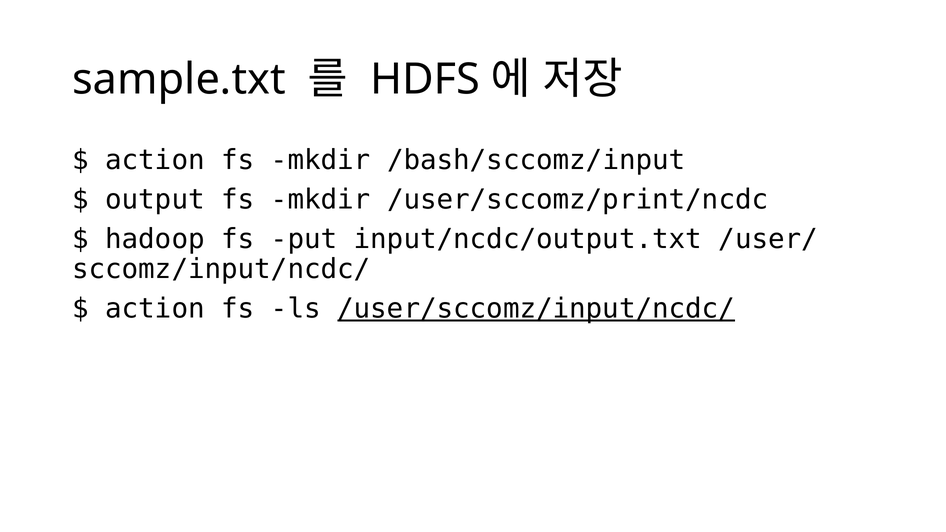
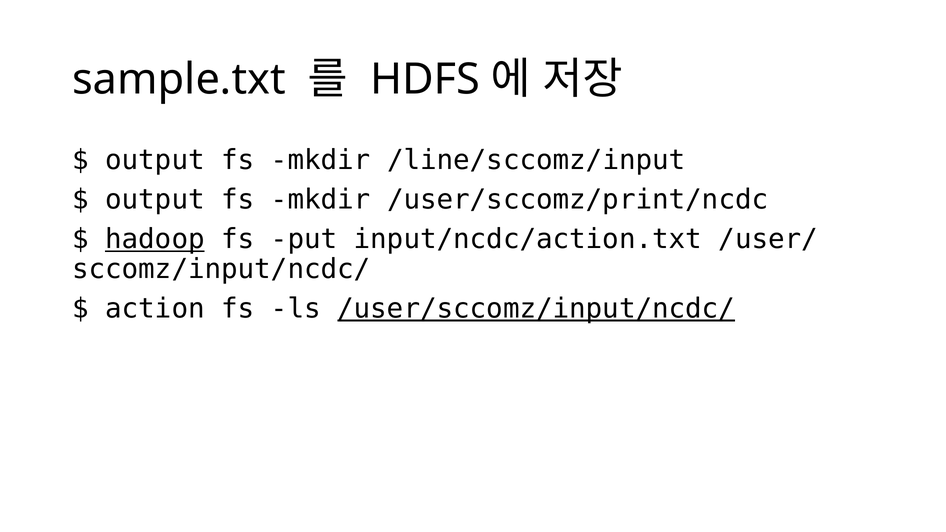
action at (155, 160): action -> output
/bash/sccomz/input: /bash/sccomz/input -> /line/sccomz/input
hadoop underline: none -> present
input/ncdc/output.txt: input/ncdc/output.txt -> input/ncdc/action.txt
